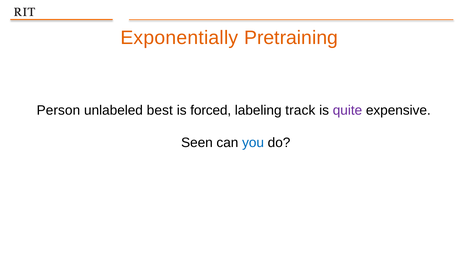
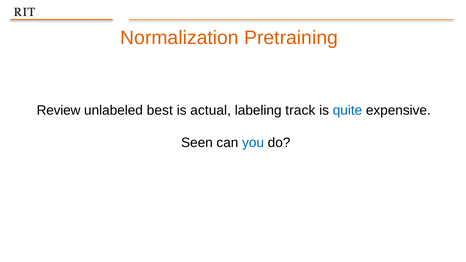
Exponentially: Exponentially -> Normalization
Person: Person -> Review
forced: forced -> actual
quite colour: purple -> blue
